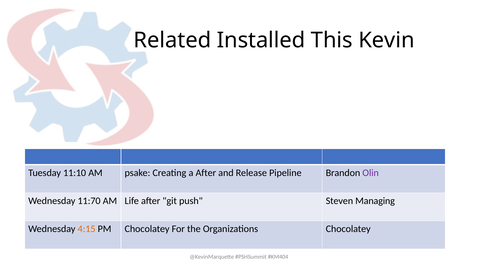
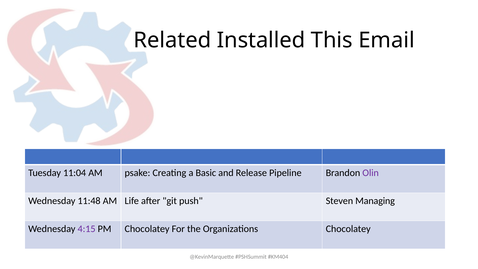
Kevin: Kevin -> Email
11:10: 11:10 -> 11:04
a After: After -> Basic
11:70: 11:70 -> 11:48
4:15 colour: orange -> purple
